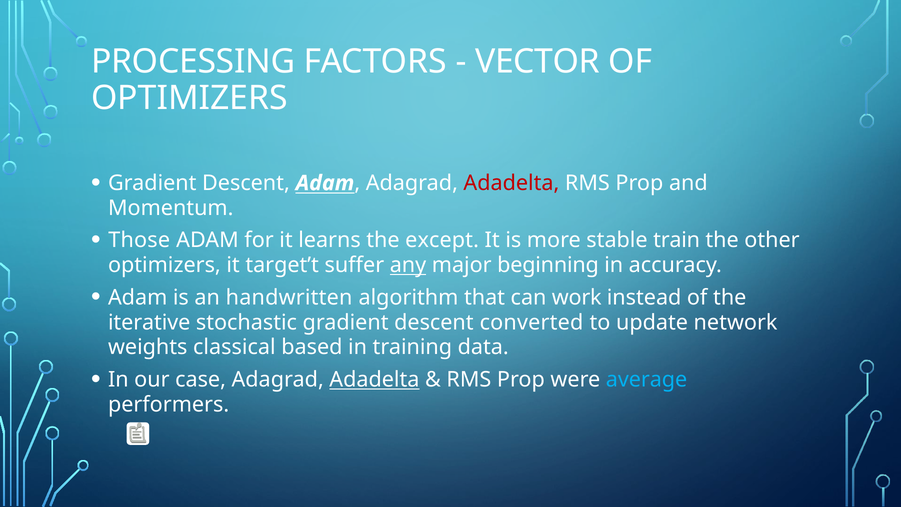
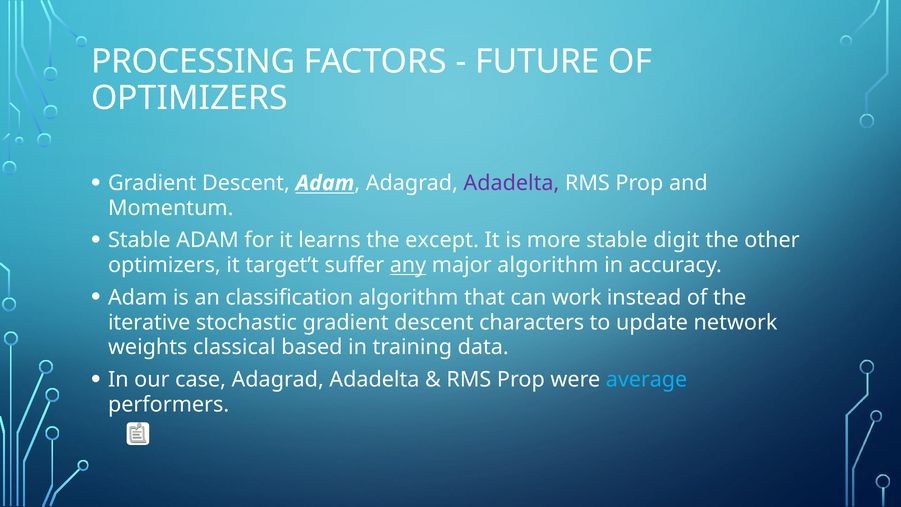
VECTOR: VECTOR -> FUTURE
Adadelta at (511, 183) colour: red -> purple
Those at (139, 240): Those -> Stable
train: train -> digit
major beginning: beginning -> algorithm
handwritten: handwritten -> classification
converted: converted -> characters
Adadelta at (374, 379) underline: present -> none
